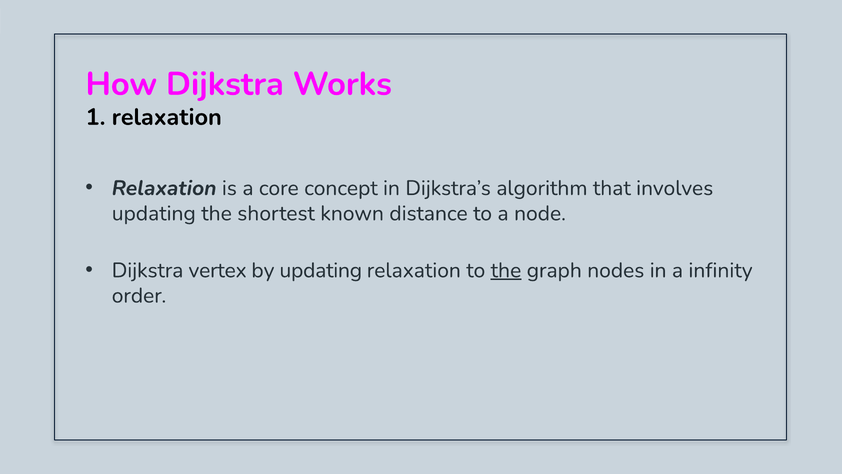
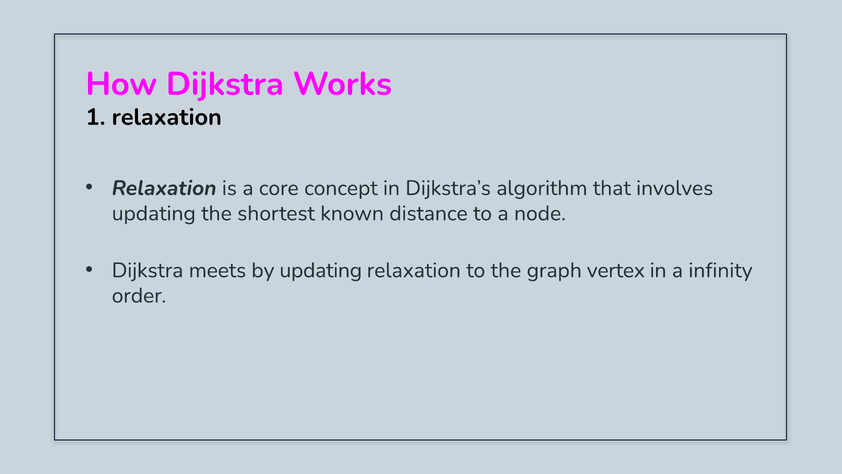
vertex: vertex -> meets
the at (506, 270) underline: present -> none
nodes: nodes -> vertex
